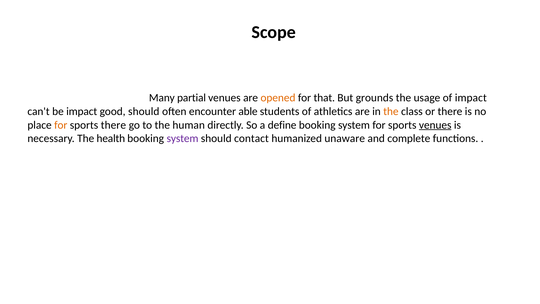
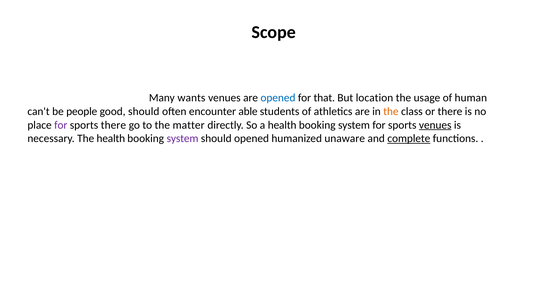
partial: partial -> wants
opened at (278, 98) colour: orange -> blue
grounds: grounds -> location
of impact: impact -> human
be impact: impact -> people
for at (61, 125) colour: orange -> purple
human: human -> matter
a define: define -> health
should contact: contact -> opened
complete underline: none -> present
